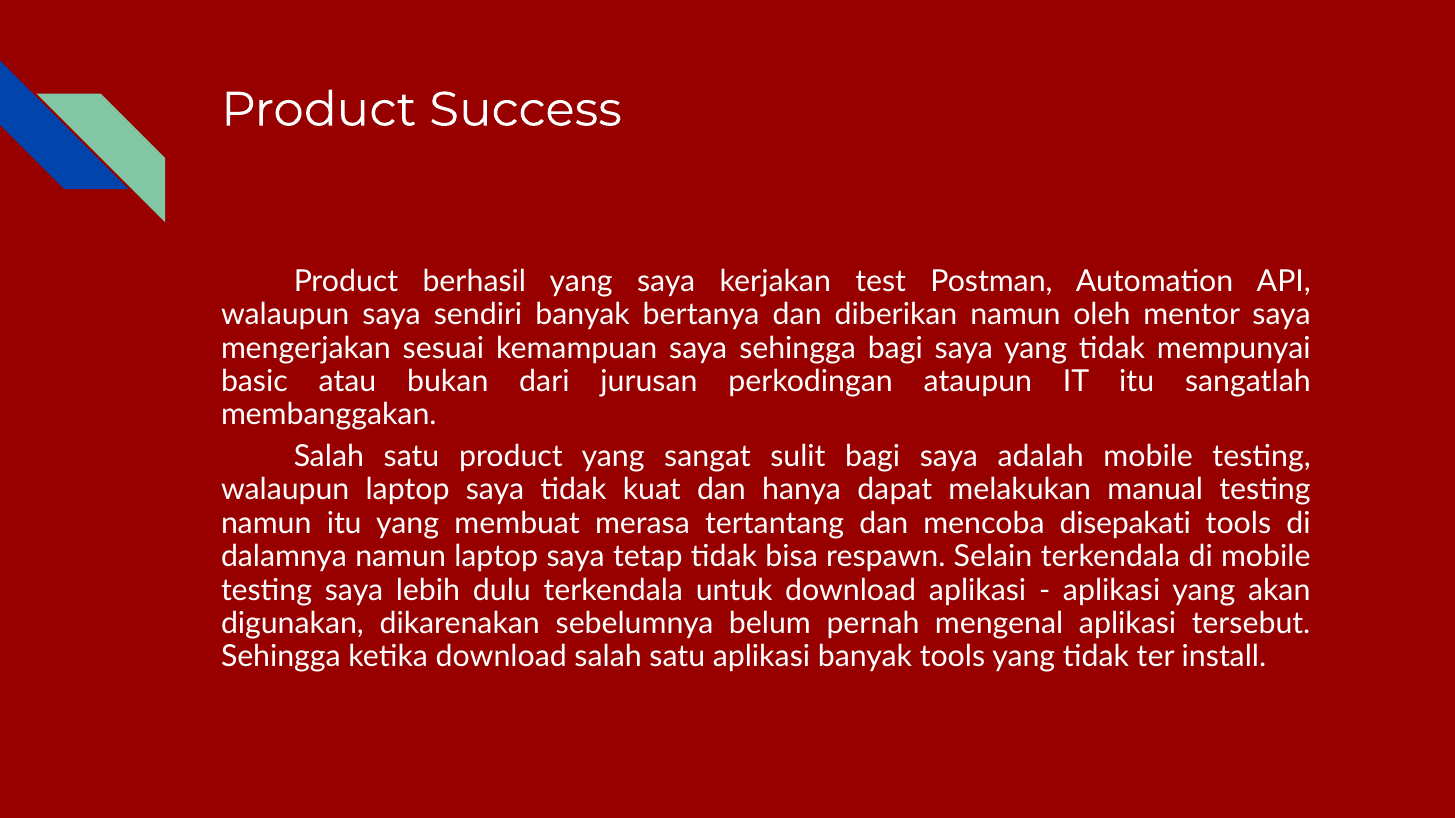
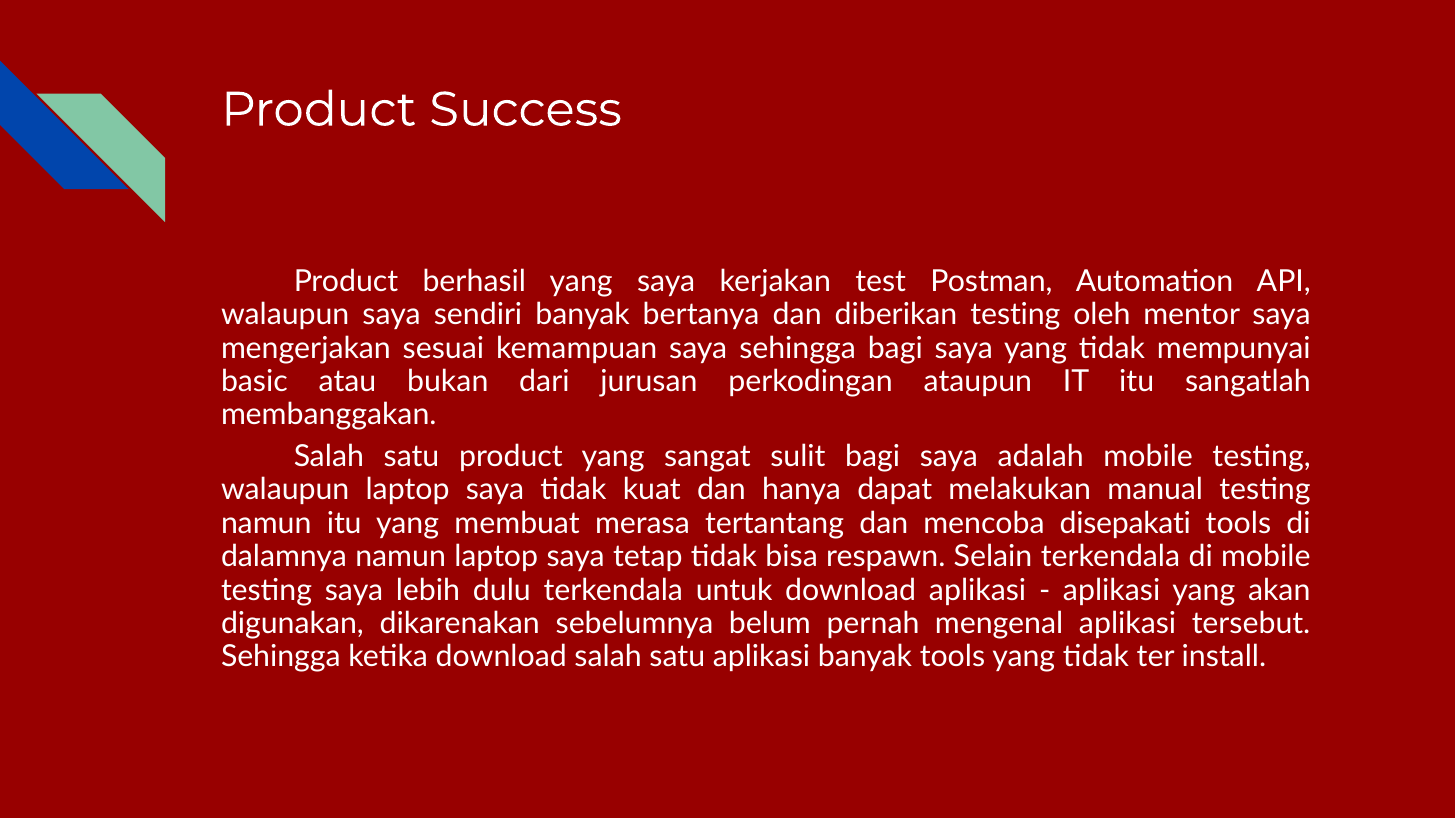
diberikan namun: namun -> testing
